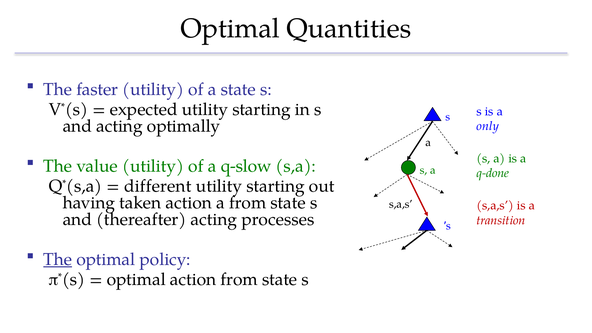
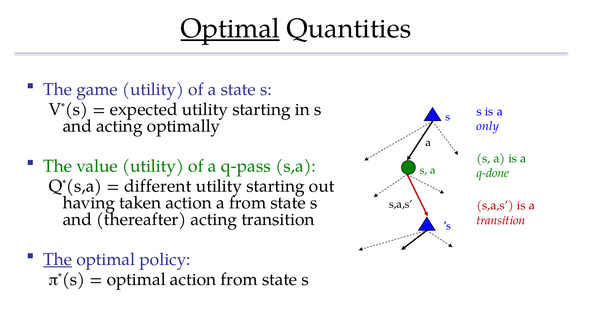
Optimal at (230, 28) underline: none -> present
faster: faster -> game
q-slow: q-slow -> q-pass
acting processes: processes -> transition
